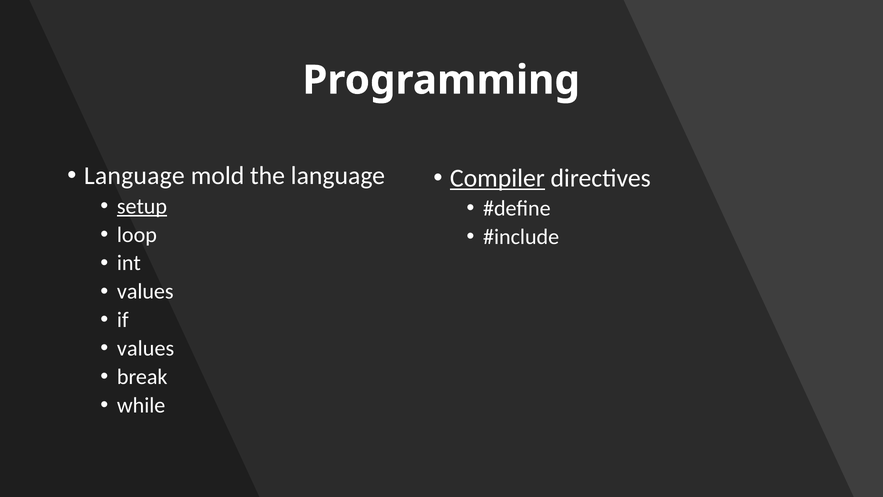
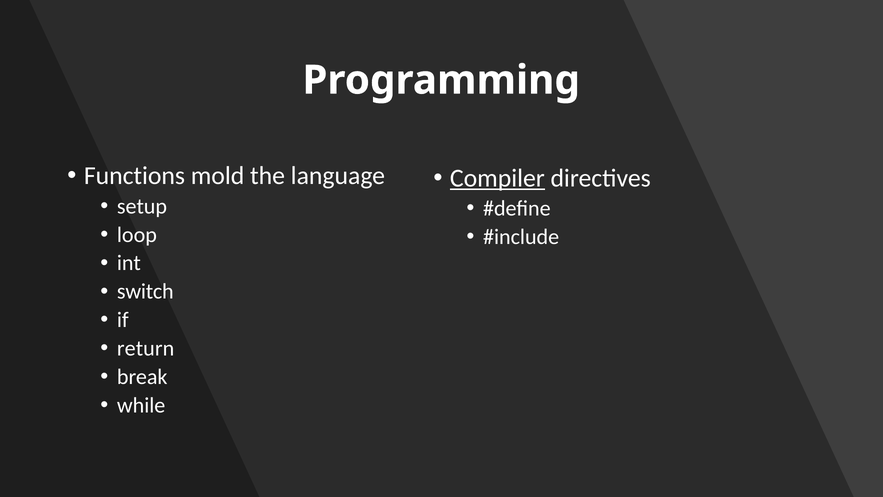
Language at (134, 176): Language -> Functions
setup underline: present -> none
values at (145, 291): values -> switch
values at (146, 348): values -> return
